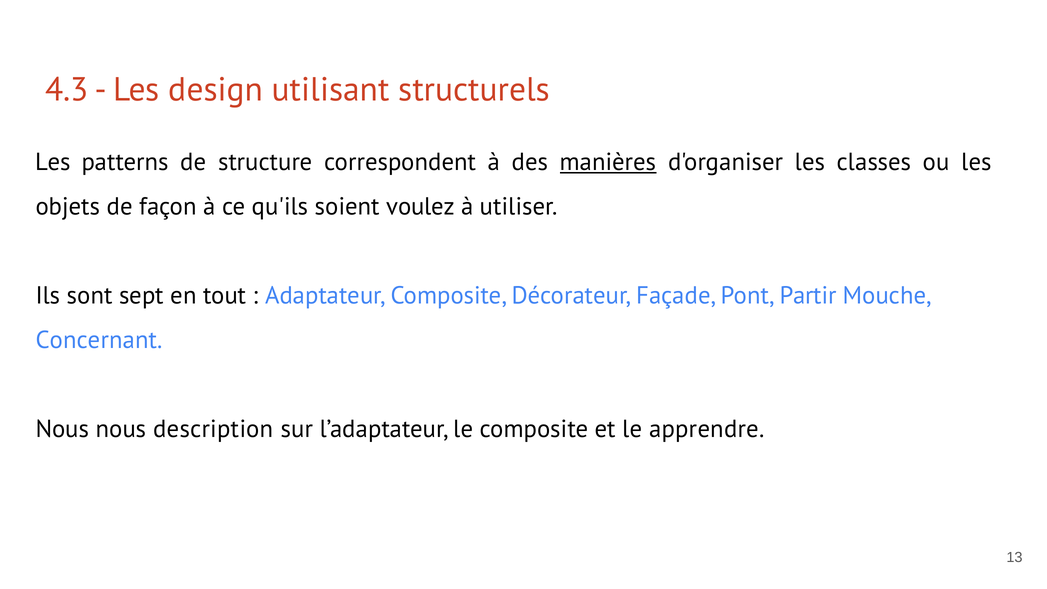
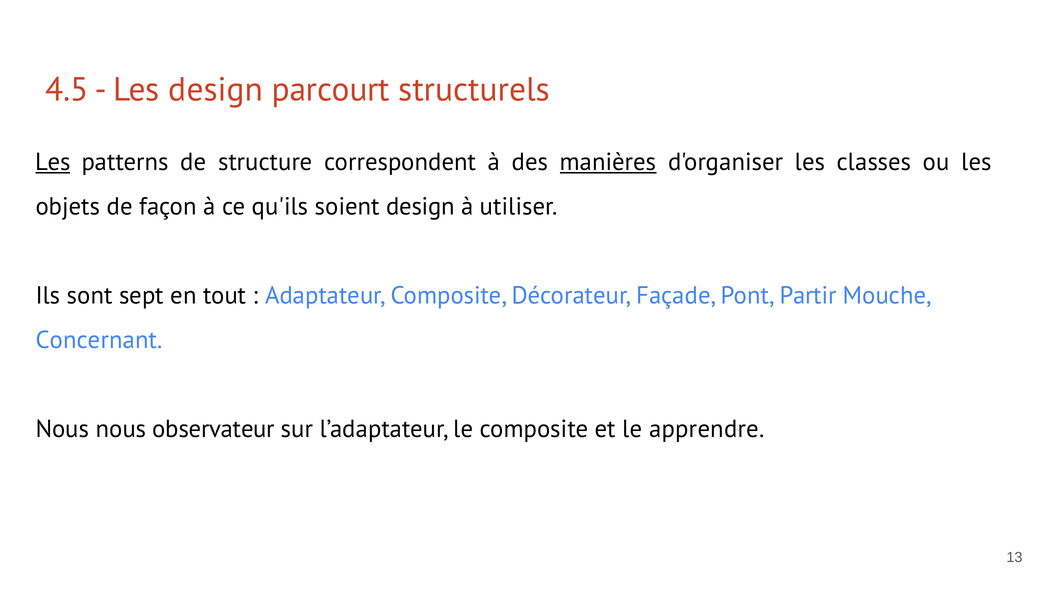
4.3: 4.3 -> 4.5
utilisant: utilisant -> parcourt
Les at (53, 162) underline: none -> present
soient voulez: voulez -> design
description: description -> observateur
